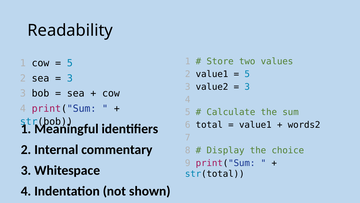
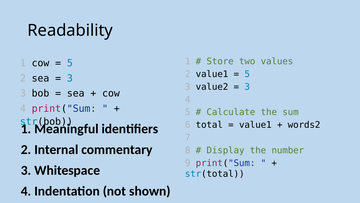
choice: choice -> number
